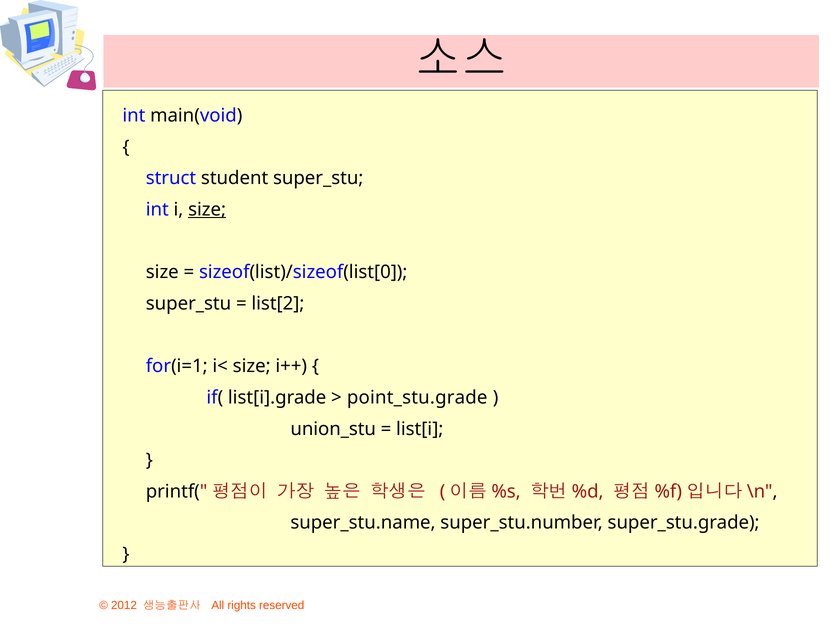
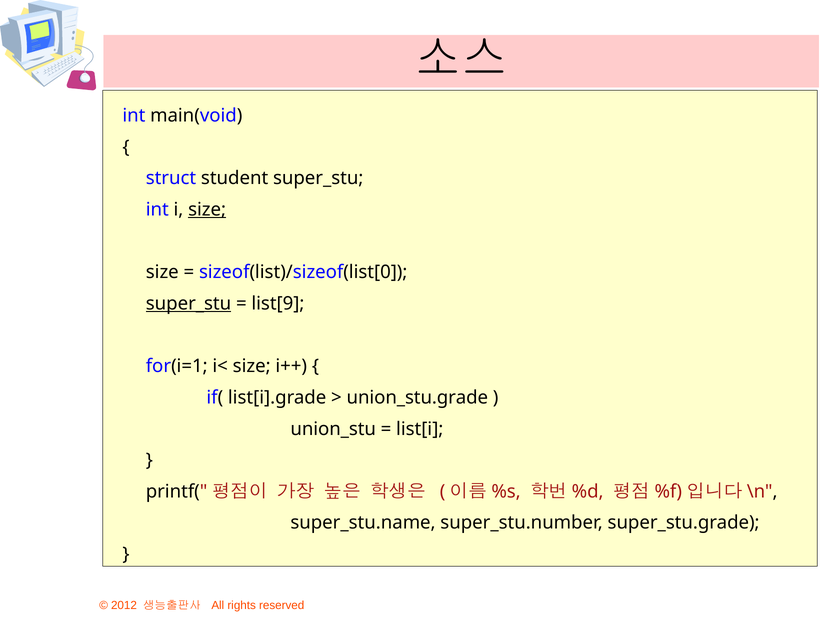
super_stu at (189, 304) underline: none -> present
list[2: list[2 -> list[9
point_stu.grade: point_stu.grade -> union_stu.grade
